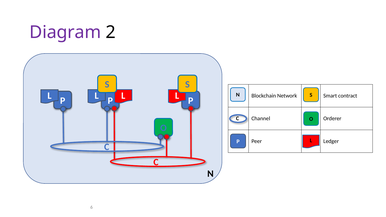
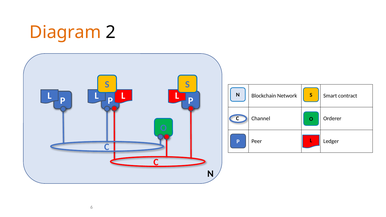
Diagram colour: purple -> orange
